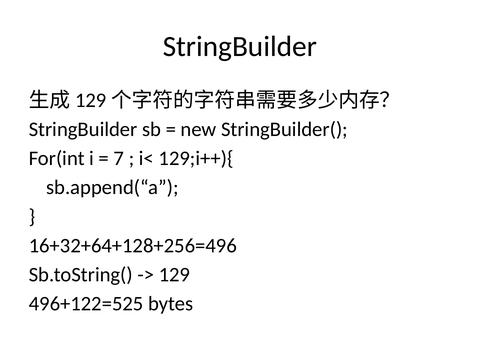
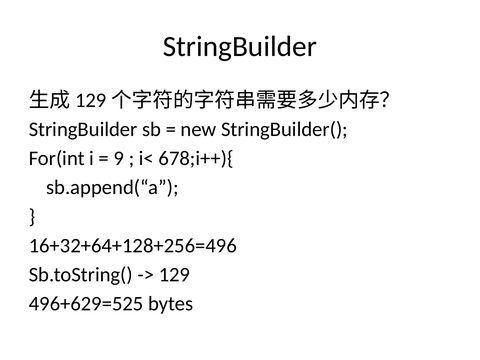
7: 7 -> 9
129;i++){: 129;i++){ -> 678;i++){
496+122=525: 496+122=525 -> 496+629=525
